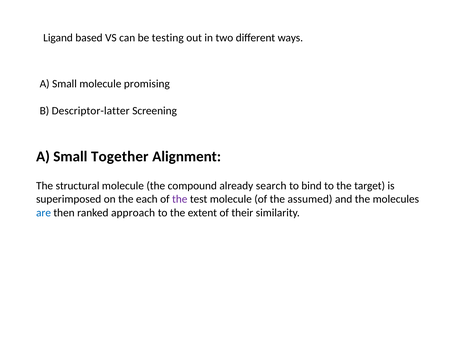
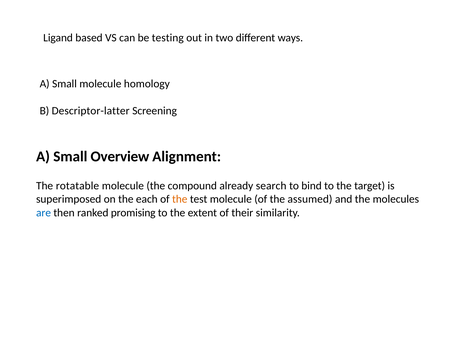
promising: promising -> homology
Together: Together -> Overview
structural: structural -> rotatable
the at (180, 199) colour: purple -> orange
approach: approach -> promising
